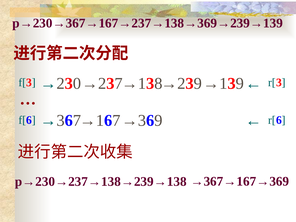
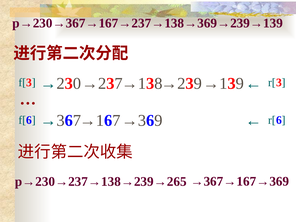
p→230→237→138→239→138: p→230→237→138→239→138 -> p→230→237→138→239→265
